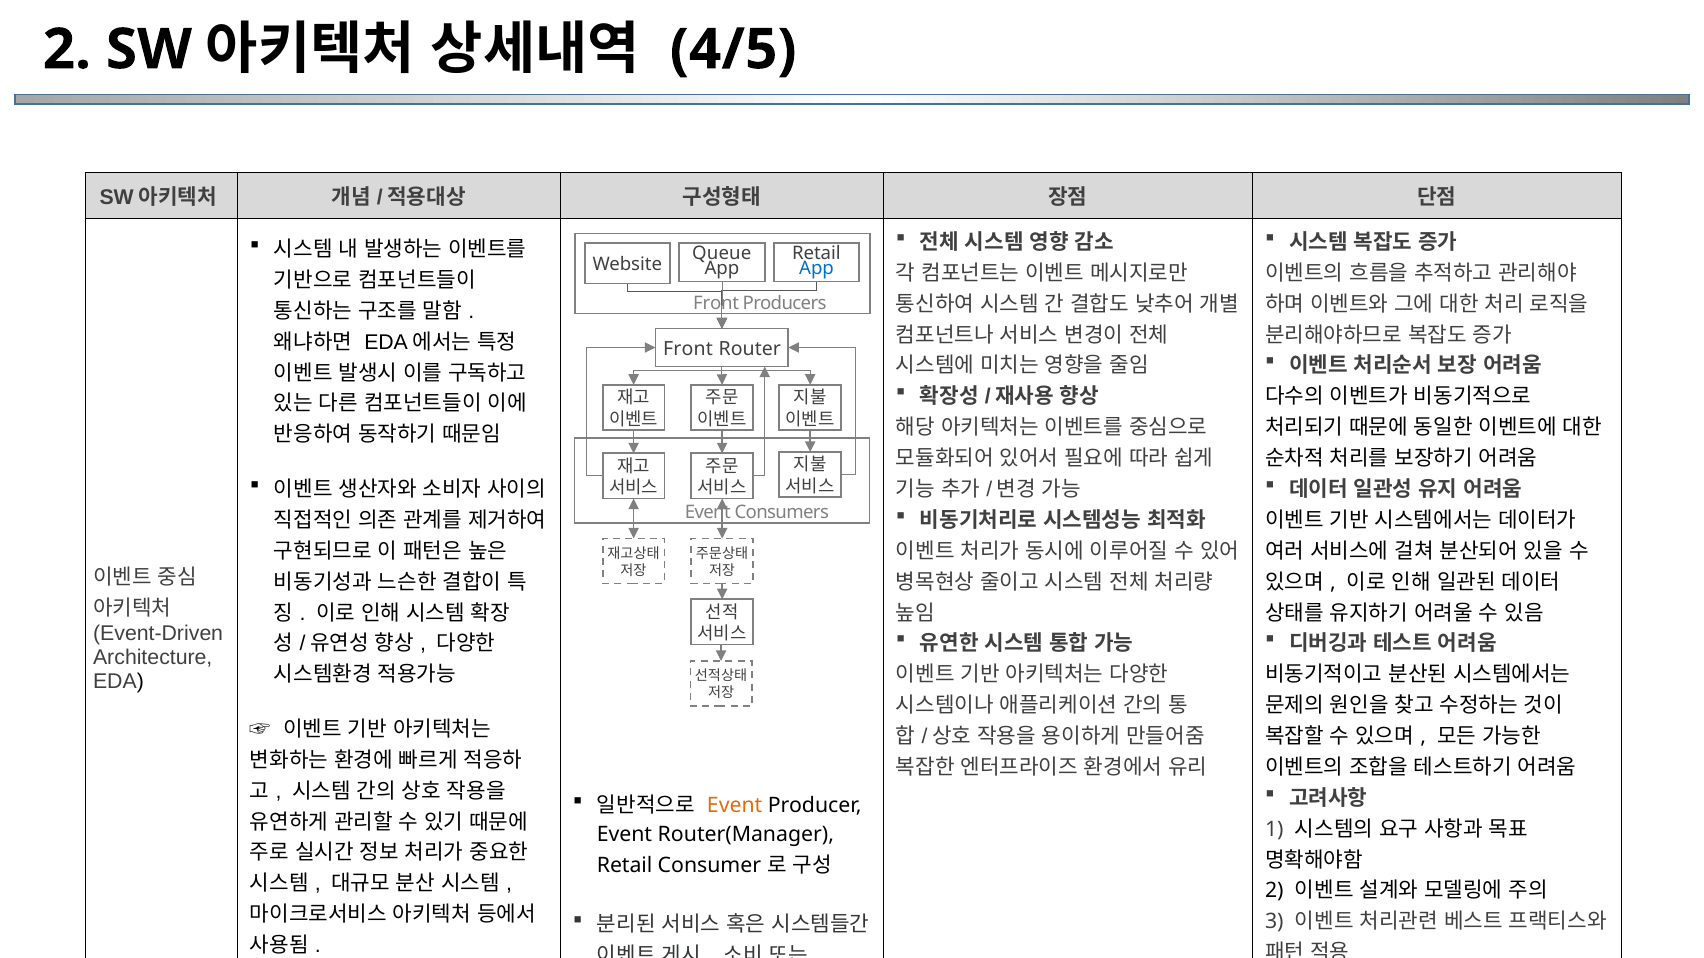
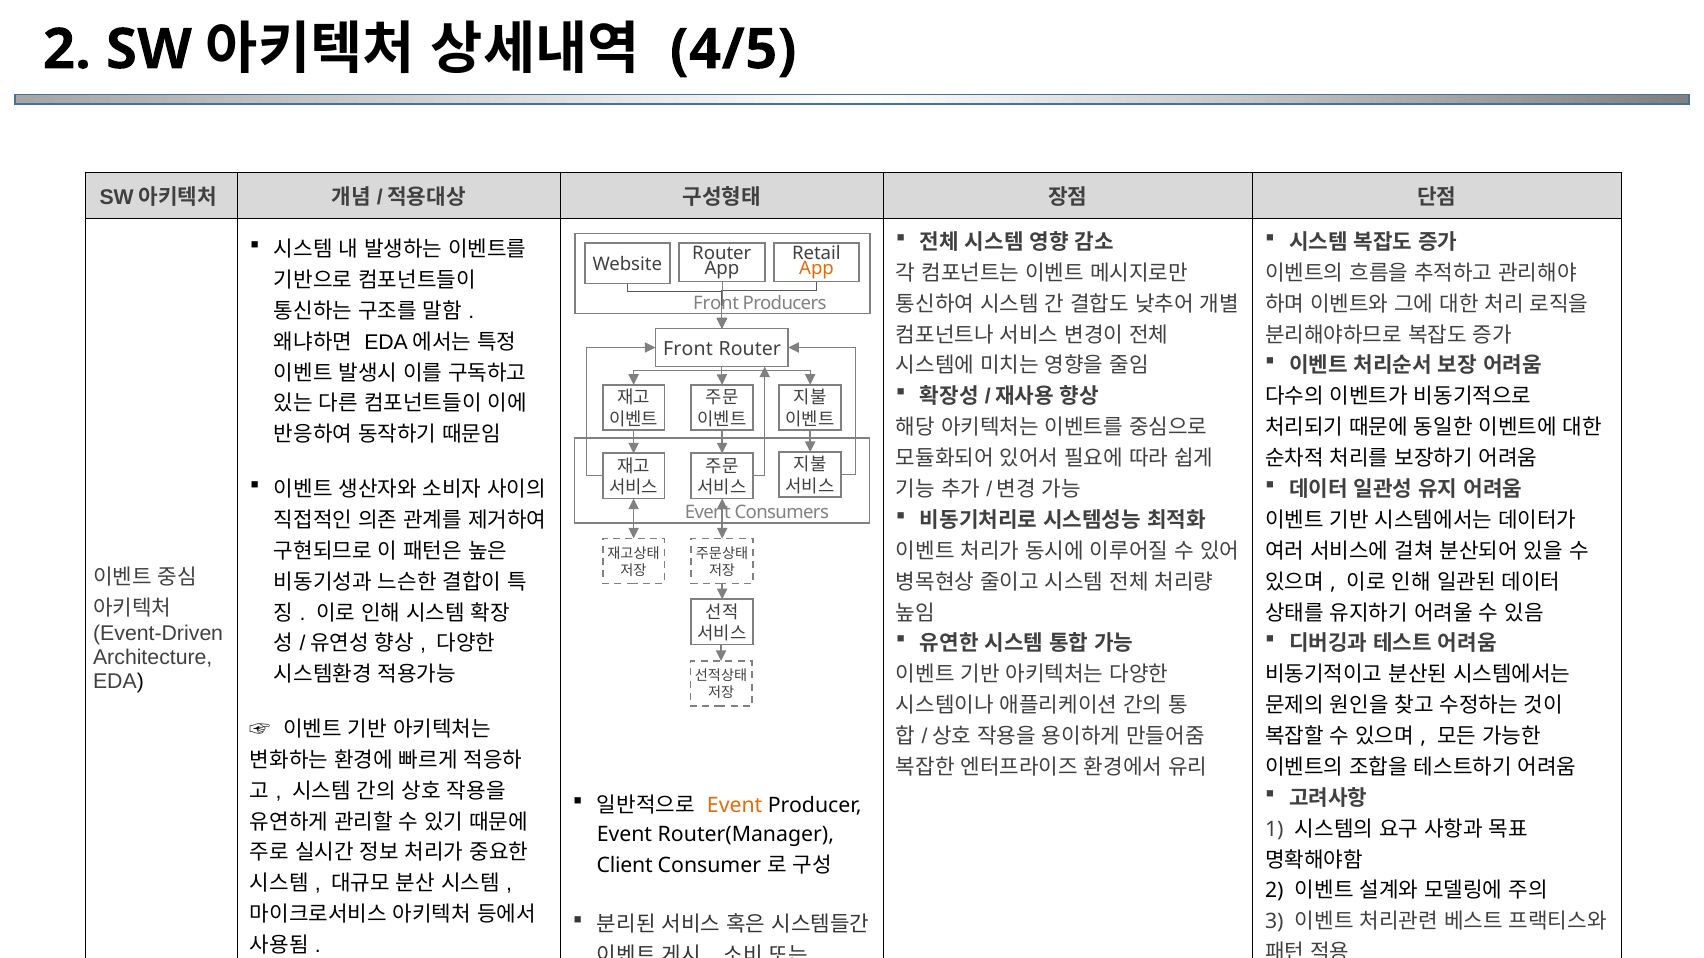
Queue at (722, 253): Queue -> Router
App at (817, 269) colour: blue -> orange
Retail at (625, 865): Retail -> Client
